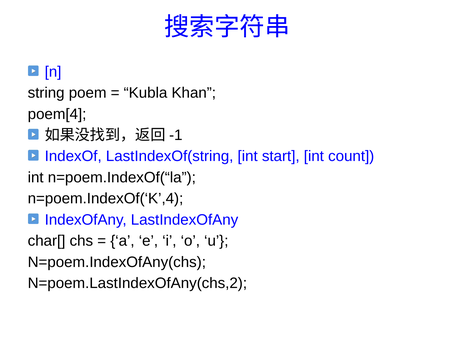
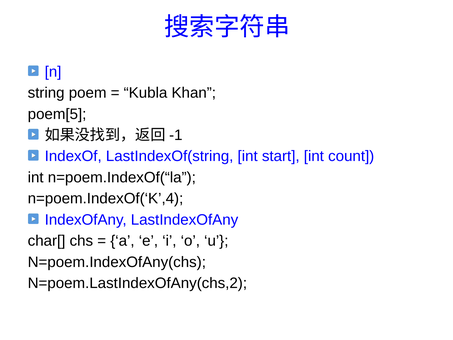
poem[4: poem[4 -> poem[5
